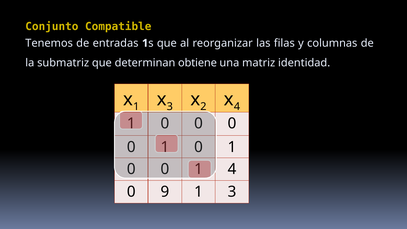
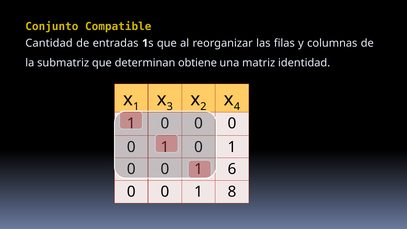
Tenemos: Tenemos -> Cantidad
4 at (232, 169): 4 -> 6
9 at (165, 192): 9 -> 0
1 3: 3 -> 8
